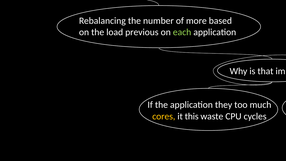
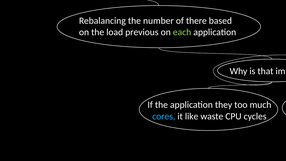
more: more -> there
cores at (164, 116) colour: yellow -> light blue
this: this -> like
